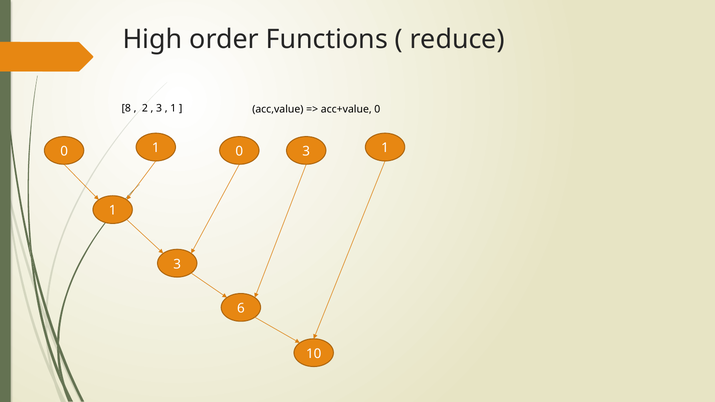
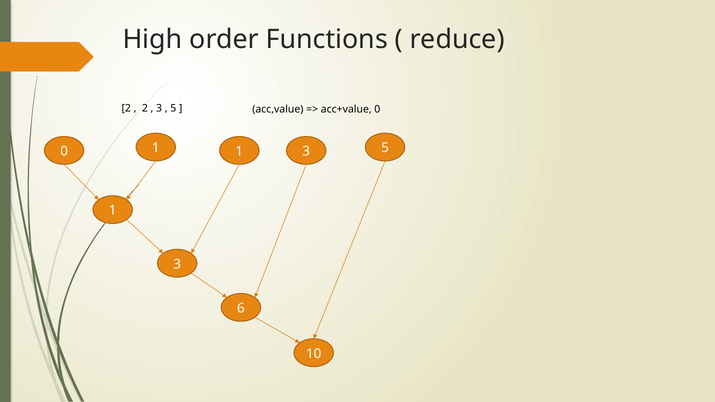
8 at (126, 109): 8 -> 2
1 at (173, 109): 1 -> 5
1 0: 0 -> 1
3 1: 1 -> 5
